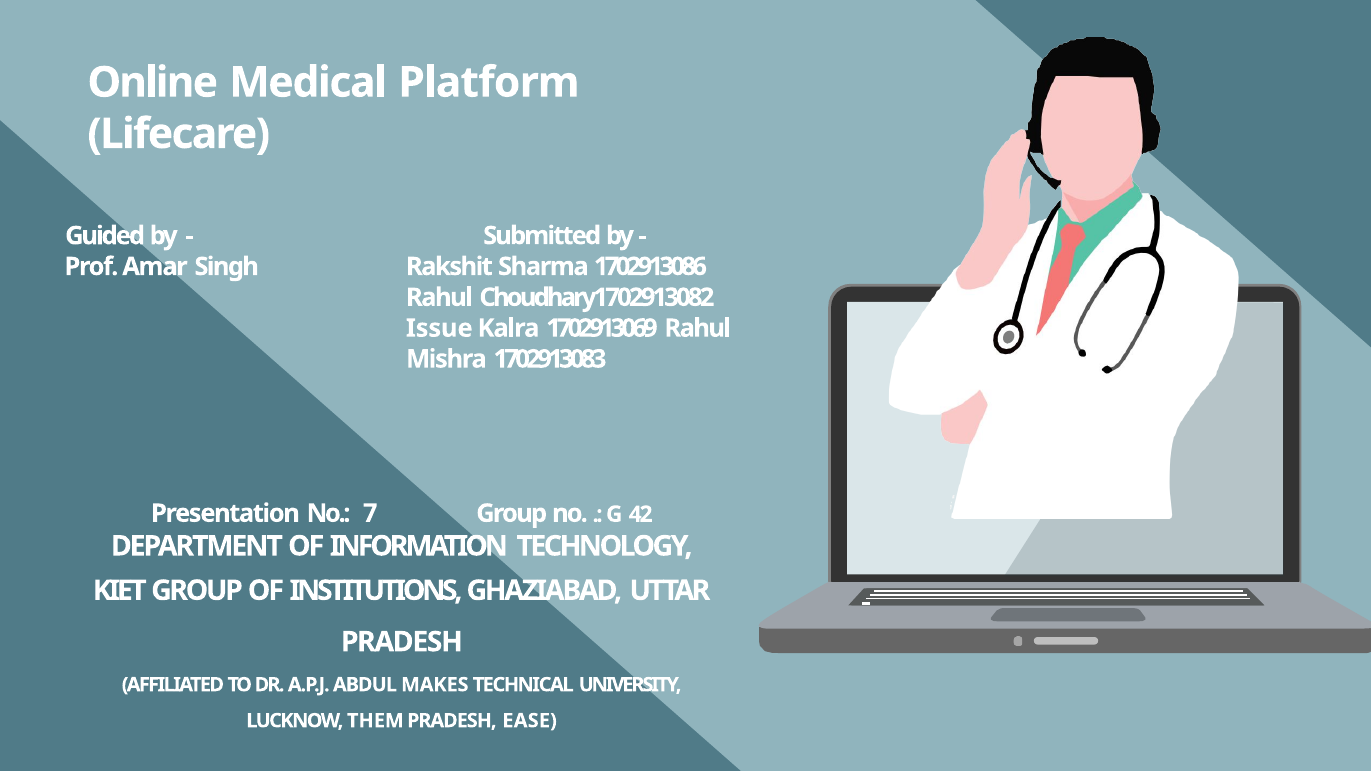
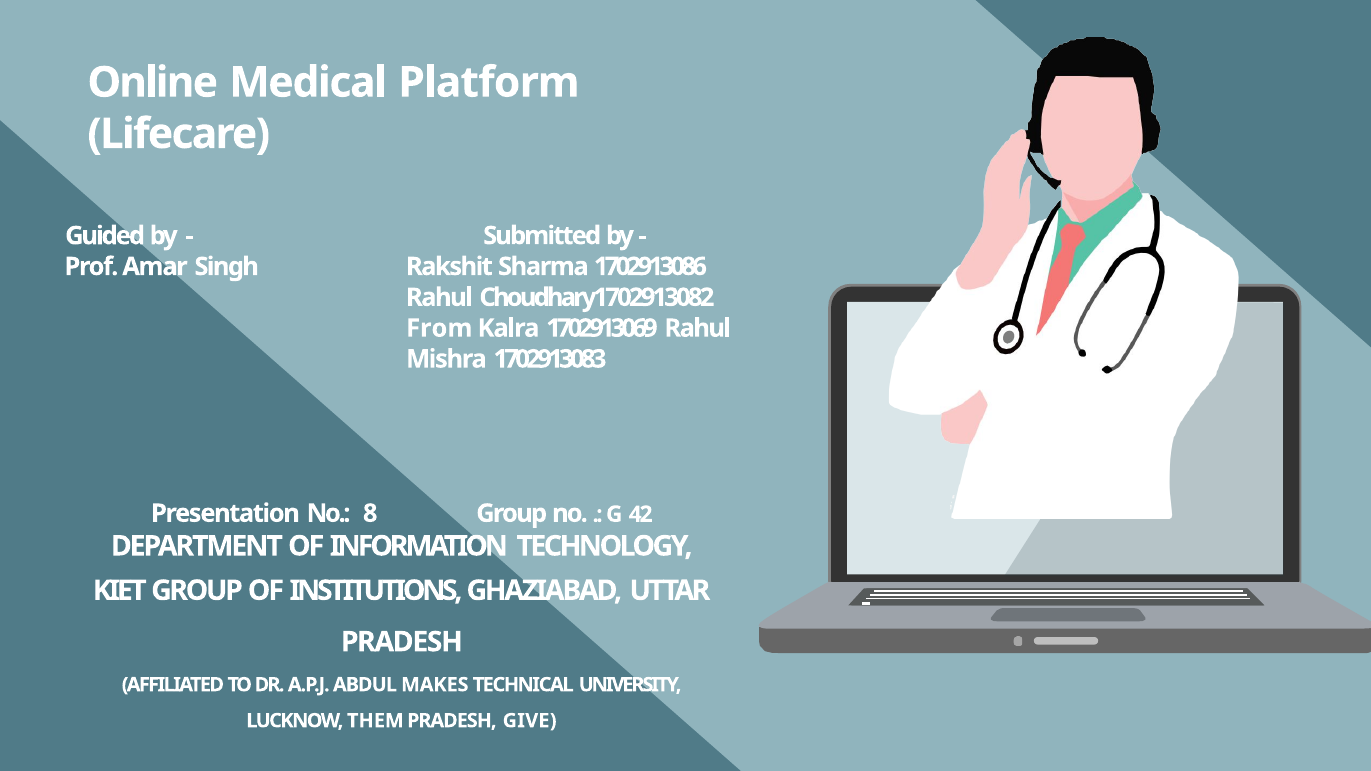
Issue: Issue -> From
7: 7 -> 8
EASE: EASE -> GIVE
